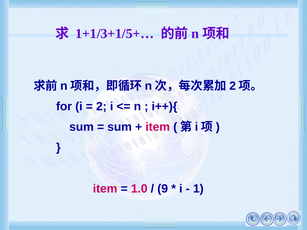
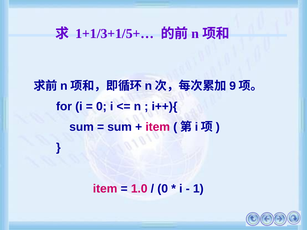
2 at (233, 86): 2 -> 9
2 at (101, 107): 2 -> 0
9 at (163, 189): 9 -> 0
